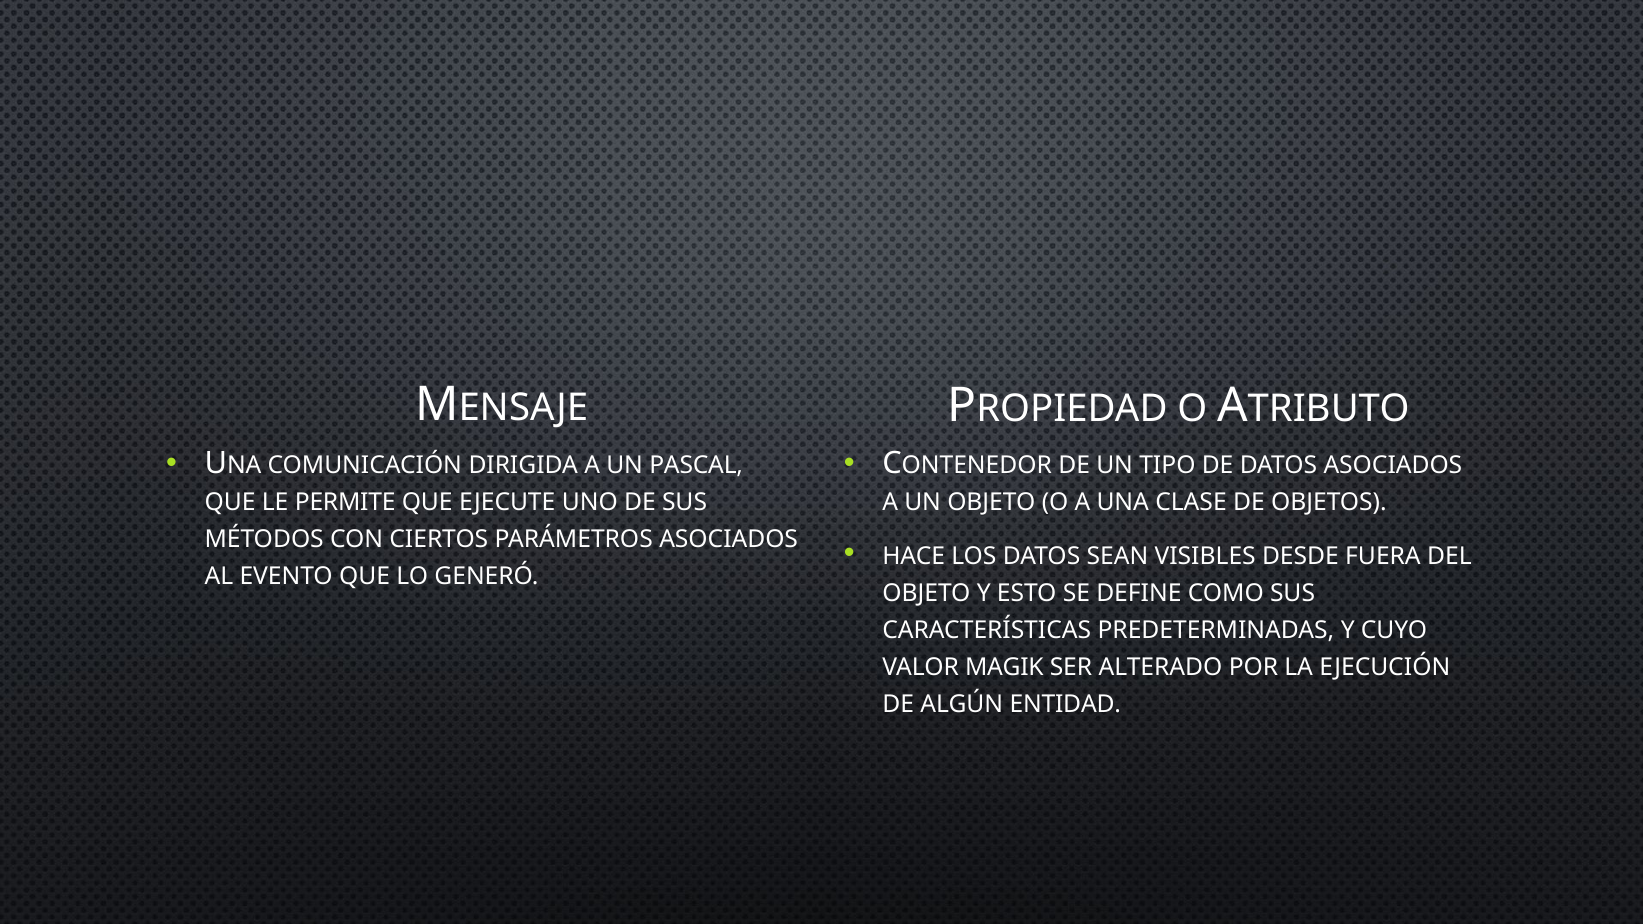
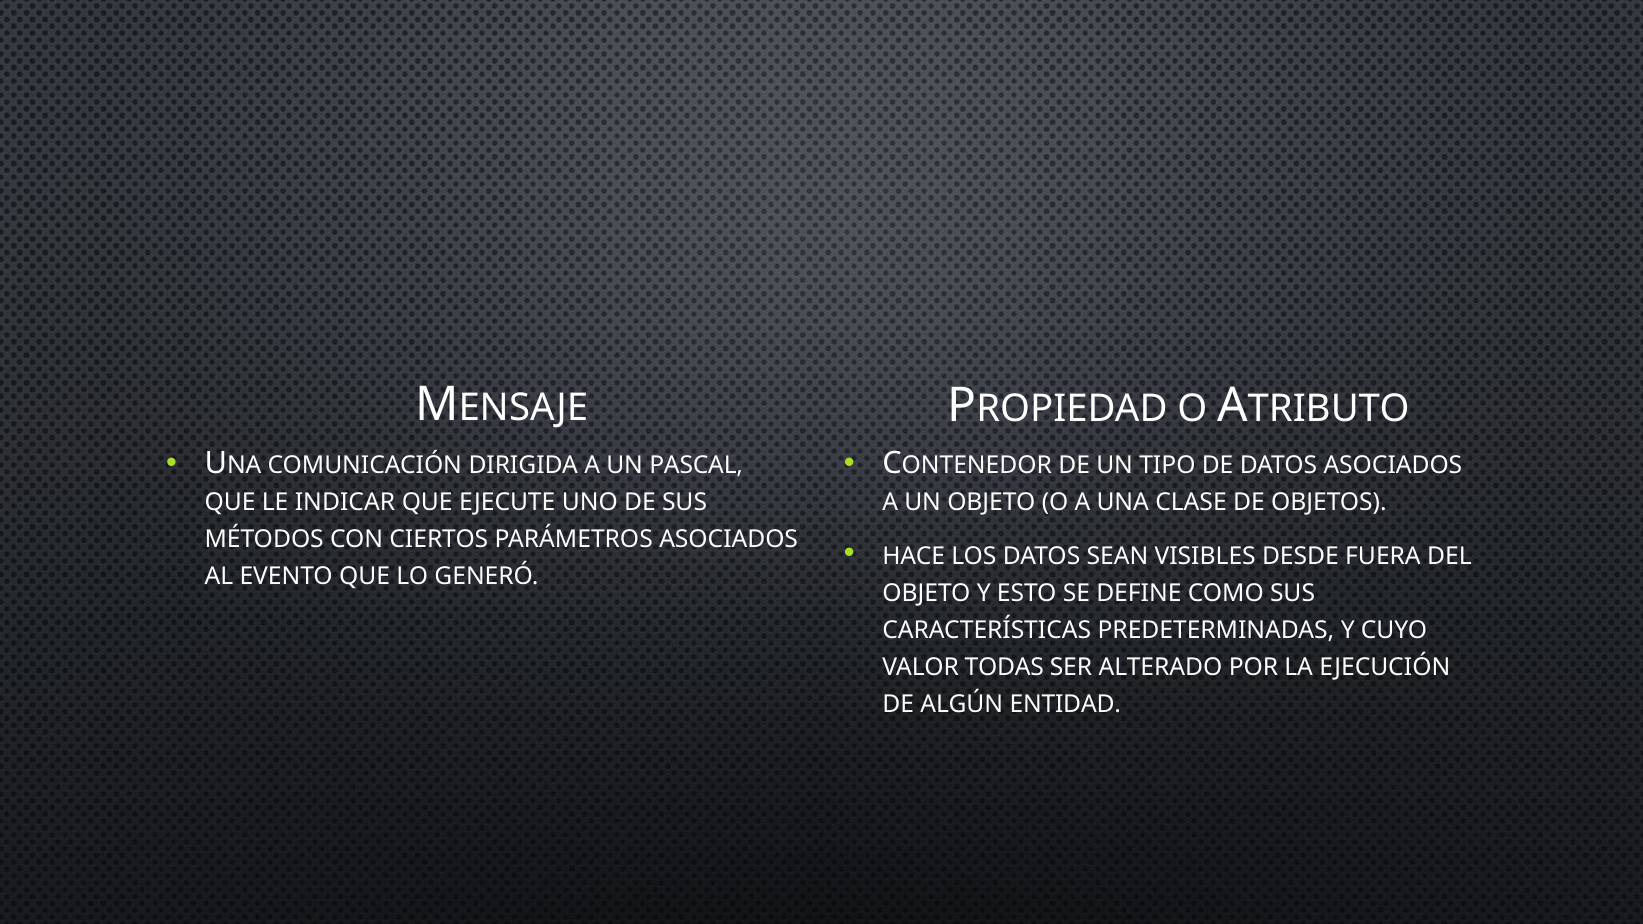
PERMITE: PERMITE -> INDICAR
MAGIK: MAGIK -> TODAS
